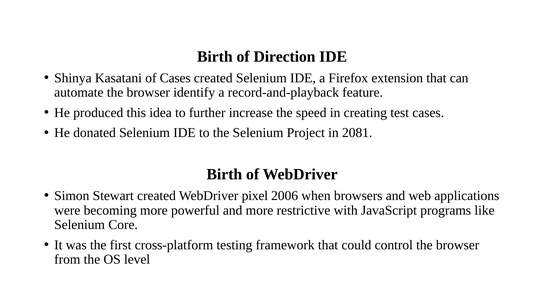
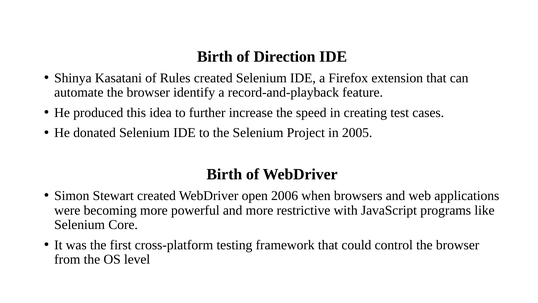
of Cases: Cases -> Rules
2081: 2081 -> 2005
pixel: pixel -> open
